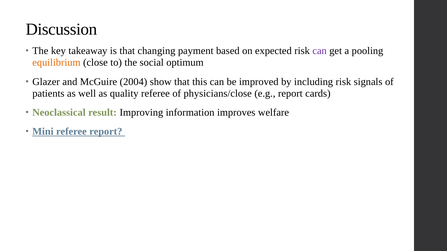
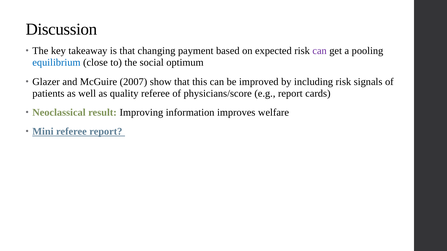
equilibrium colour: orange -> blue
2004: 2004 -> 2007
physicians/close: physicians/close -> physicians/score
